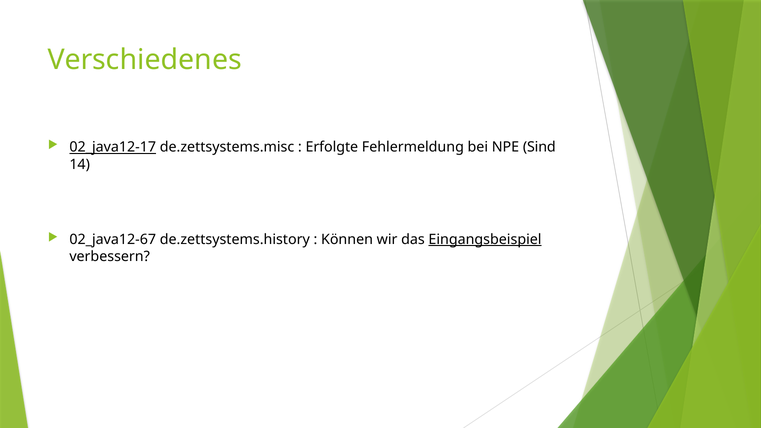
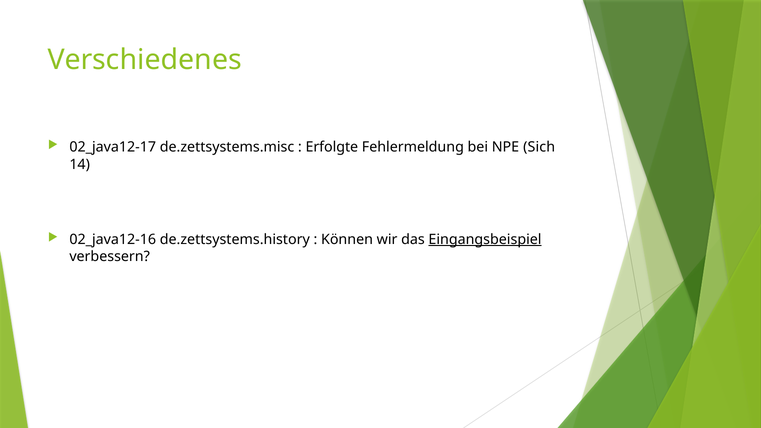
02_java12-17 underline: present -> none
Sind: Sind -> Sich
02_java12-67: 02_java12-67 -> 02_java12-16
